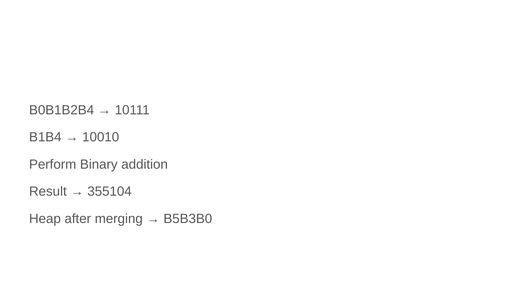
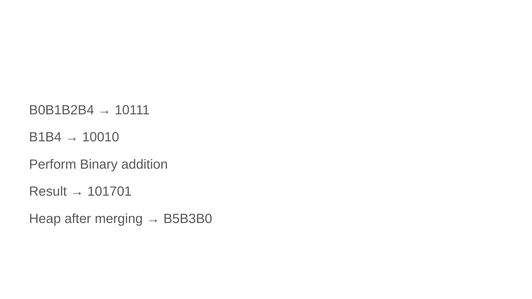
355104: 355104 -> 101701
